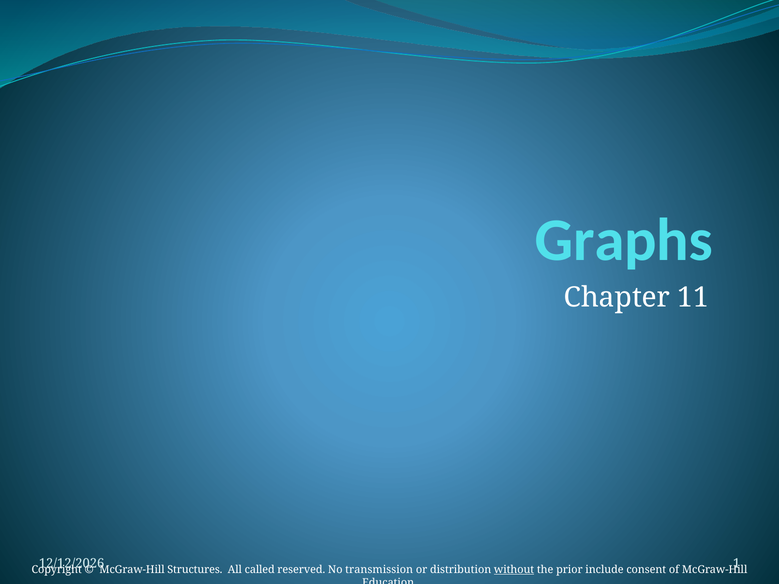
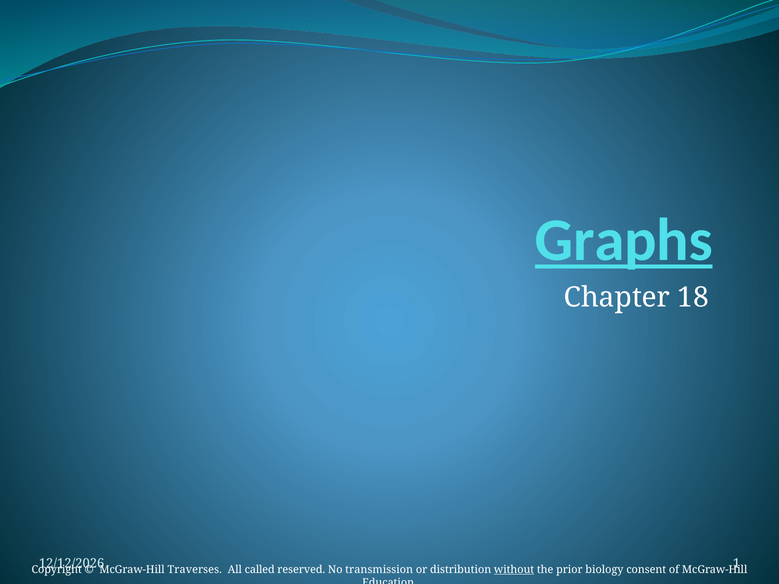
Graphs underline: none -> present
11: 11 -> 18
Structures: Structures -> Traverses
include: include -> biology
